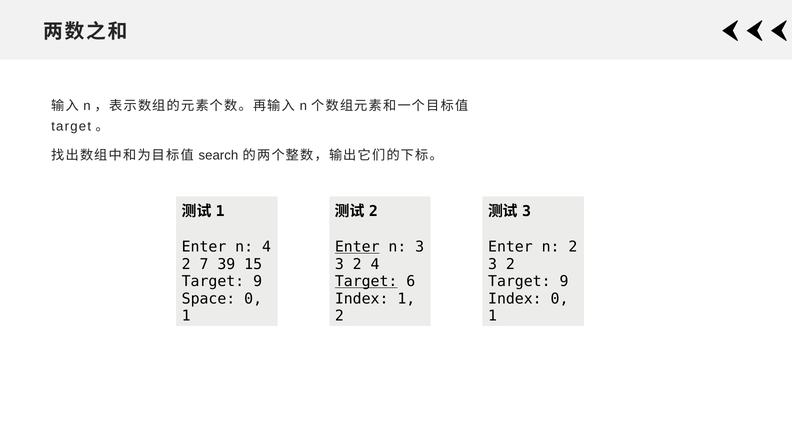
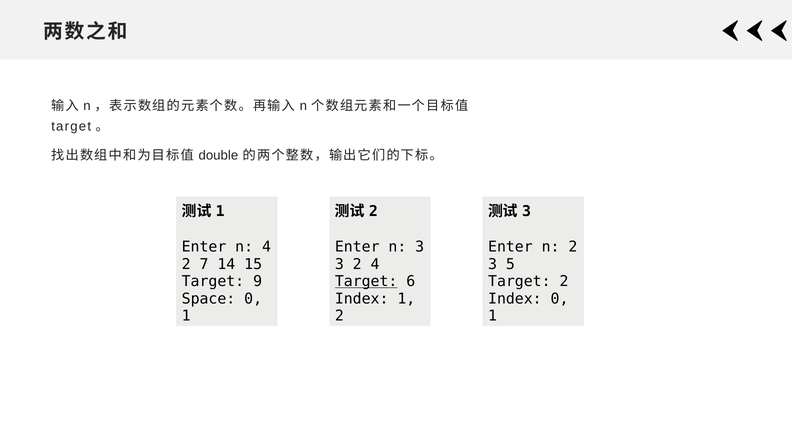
search: search -> double
Enter at (357, 247) underline: present -> none
39: 39 -> 14
2 at (510, 264): 2 -> 5
9 at (564, 281): 9 -> 2
